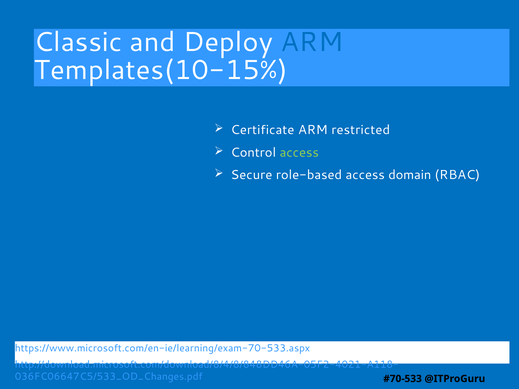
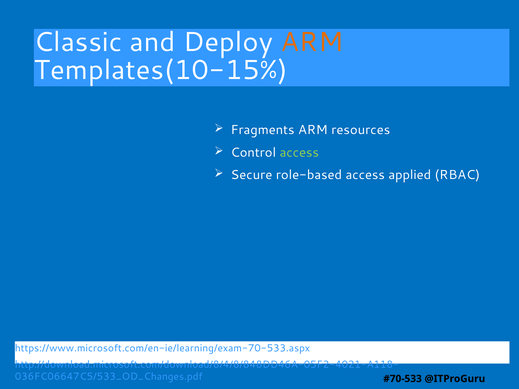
ARM at (312, 42) colour: blue -> orange
Certificate: Certificate -> Fragments
restricted: restricted -> resources
domain: domain -> applied
